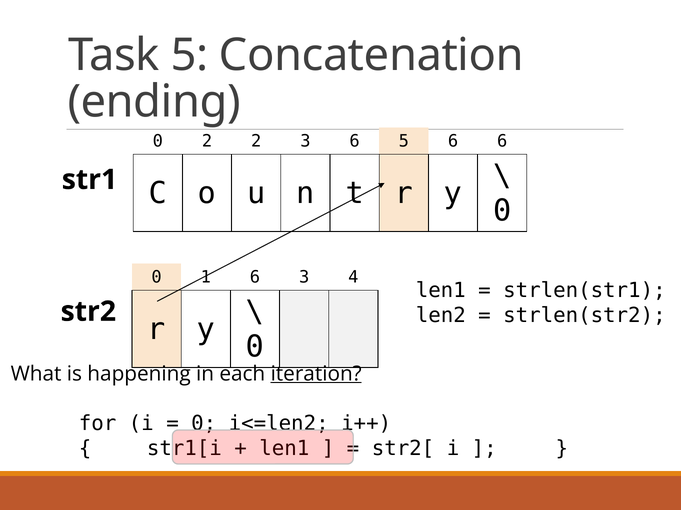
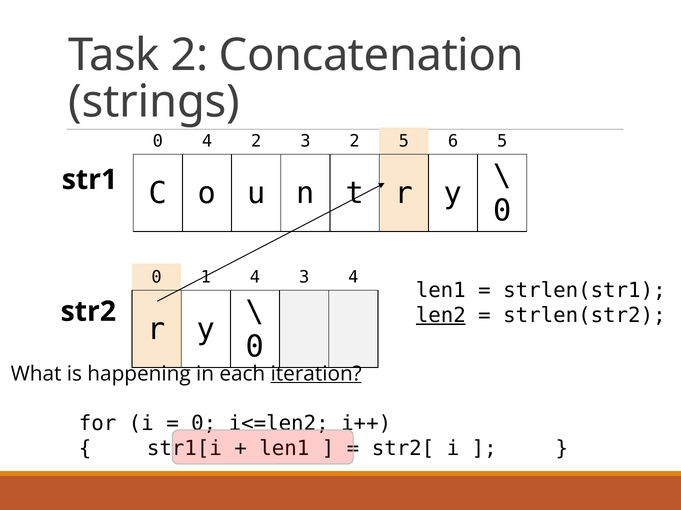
Task 5: 5 -> 2
ending: ending -> strings
0 2: 2 -> 4
3 6: 6 -> 2
6 6: 6 -> 5
1 6: 6 -> 4
len2 underline: none -> present
